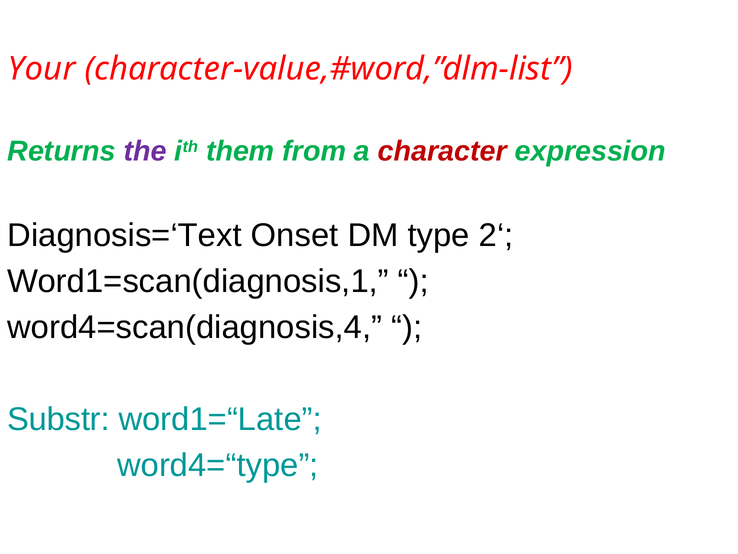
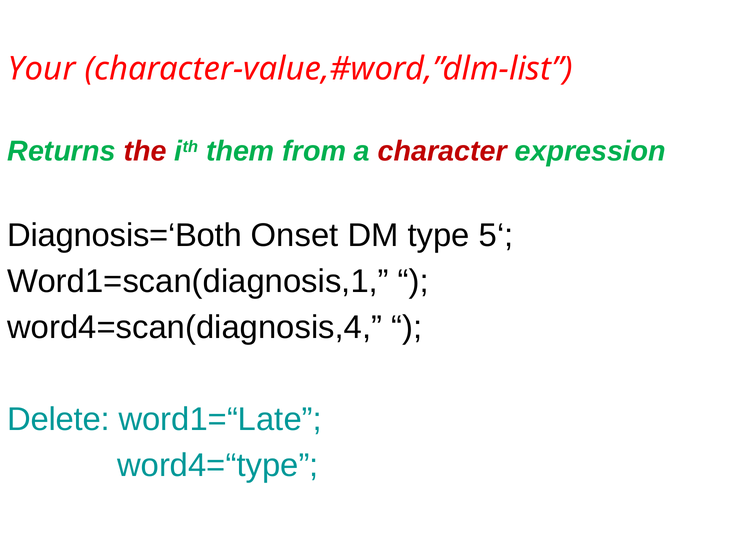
the colour: purple -> red
Diagnosis=‘Text: Diagnosis=‘Text -> Diagnosis=‘Both
2‘: 2‘ -> 5‘
Substr: Substr -> Delete
